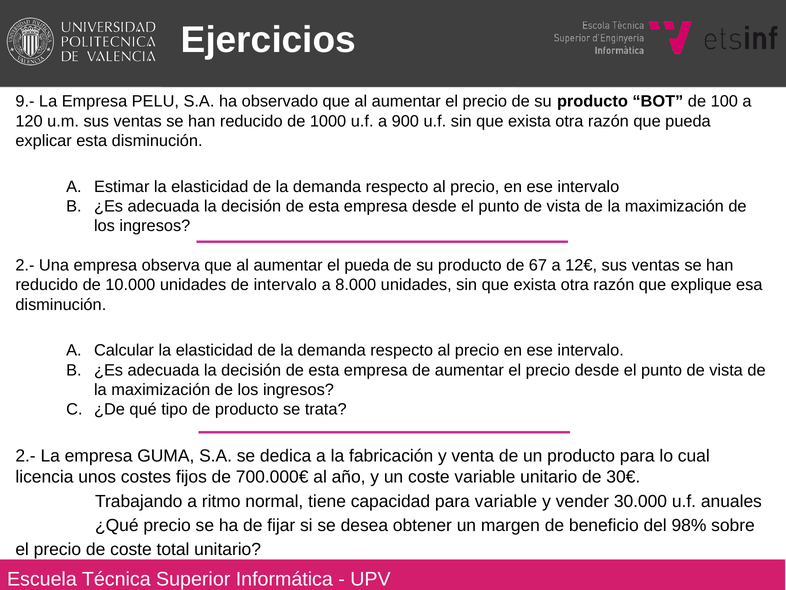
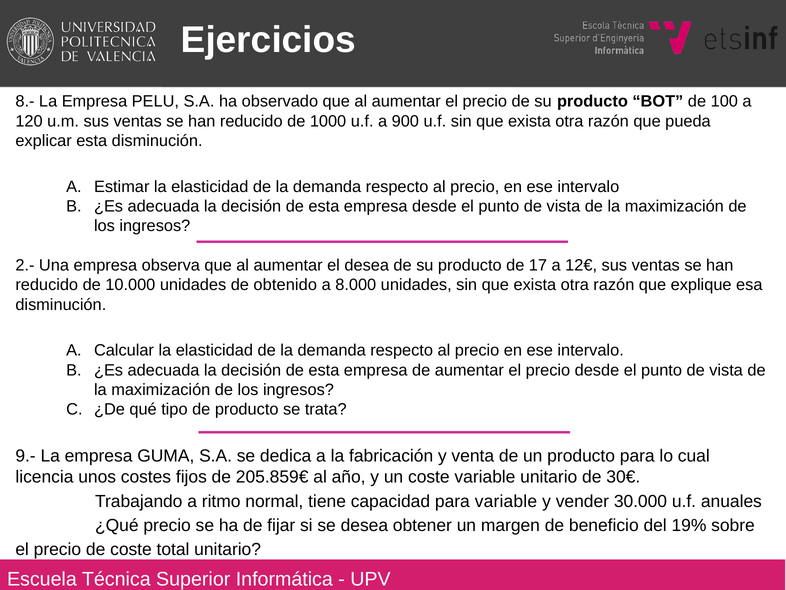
9.-: 9.- -> 8.-
el pueda: pueda -> desea
67: 67 -> 17
de intervalo: intervalo -> obtenido
2.- at (26, 456): 2.- -> 9.-
700.000€: 700.000€ -> 205.859€
98%: 98% -> 19%
